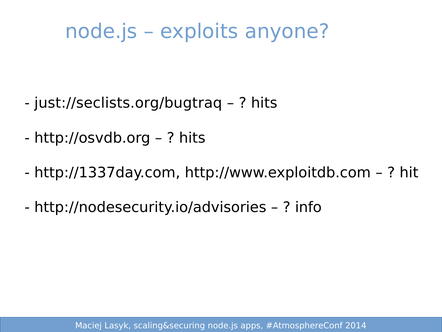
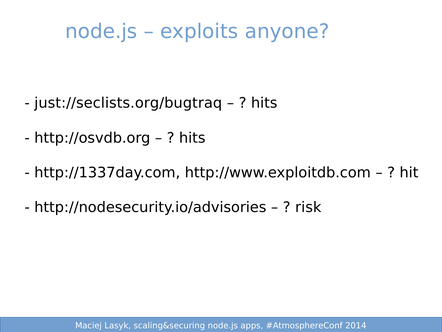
info: info -> risk
